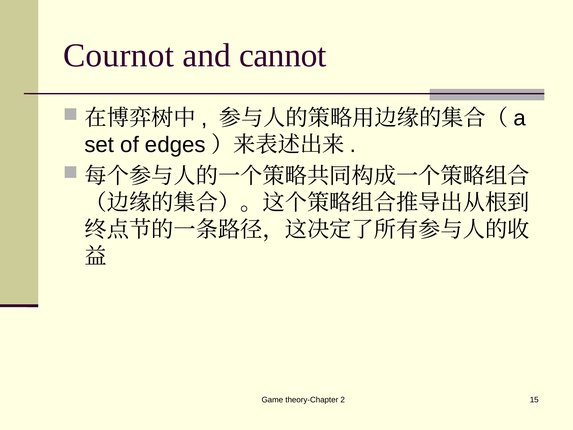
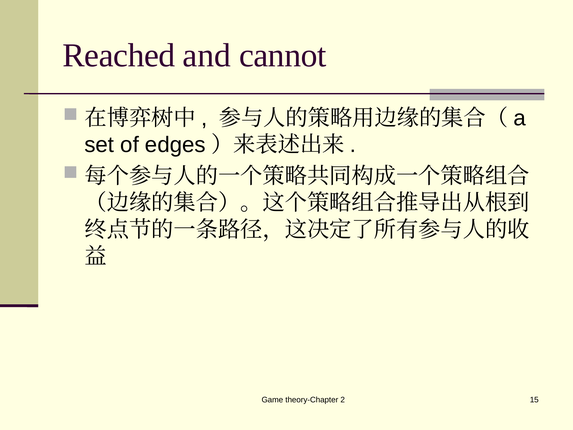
Cournot: Cournot -> Reached
